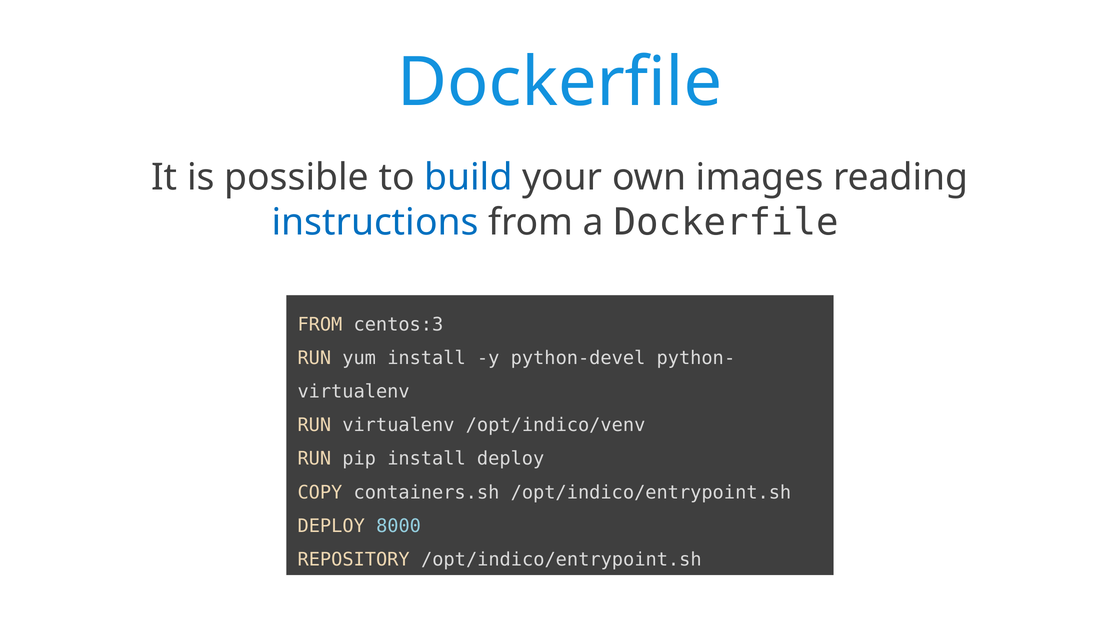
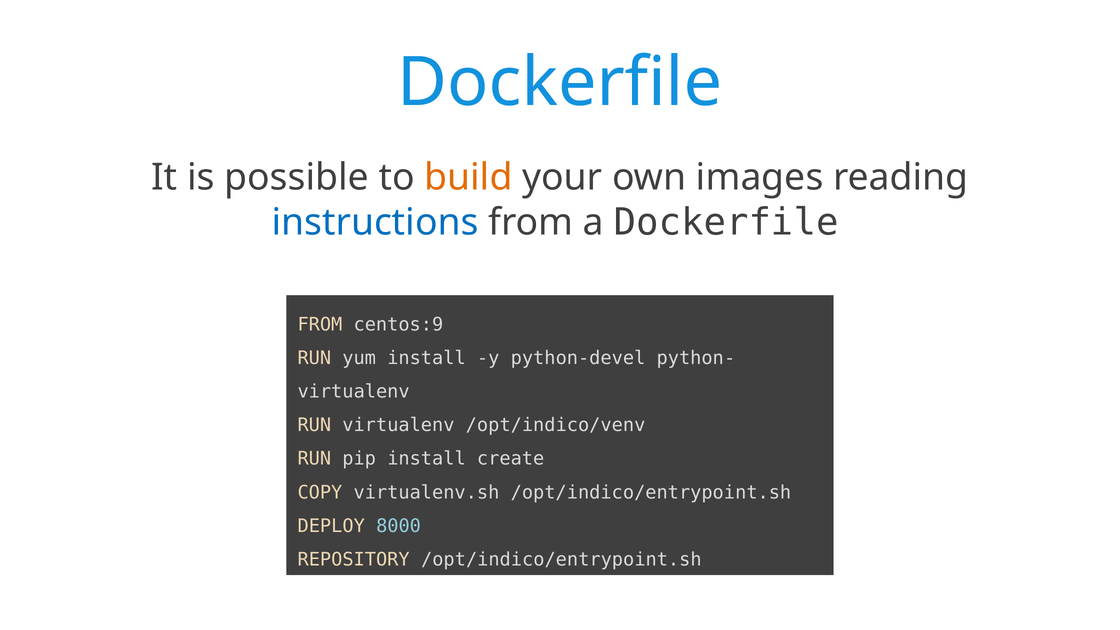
build colour: blue -> orange
centos:3: centos:3 -> centos:9
install deploy: deploy -> create
containers.sh: containers.sh -> virtualenv.sh
